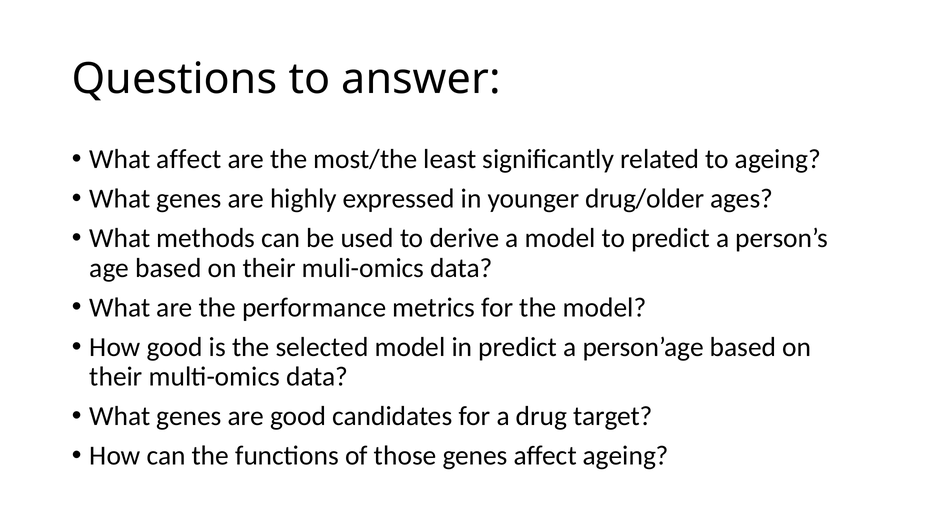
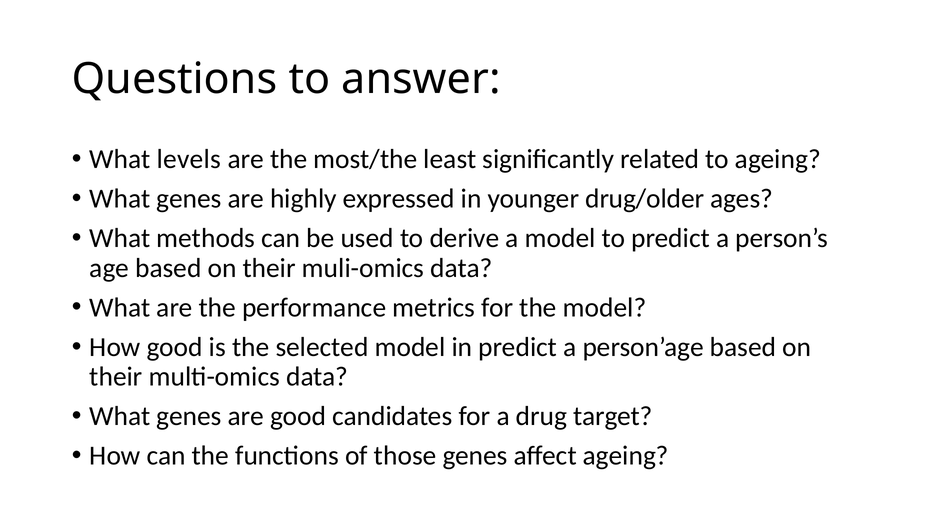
What affect: affect -> levels
